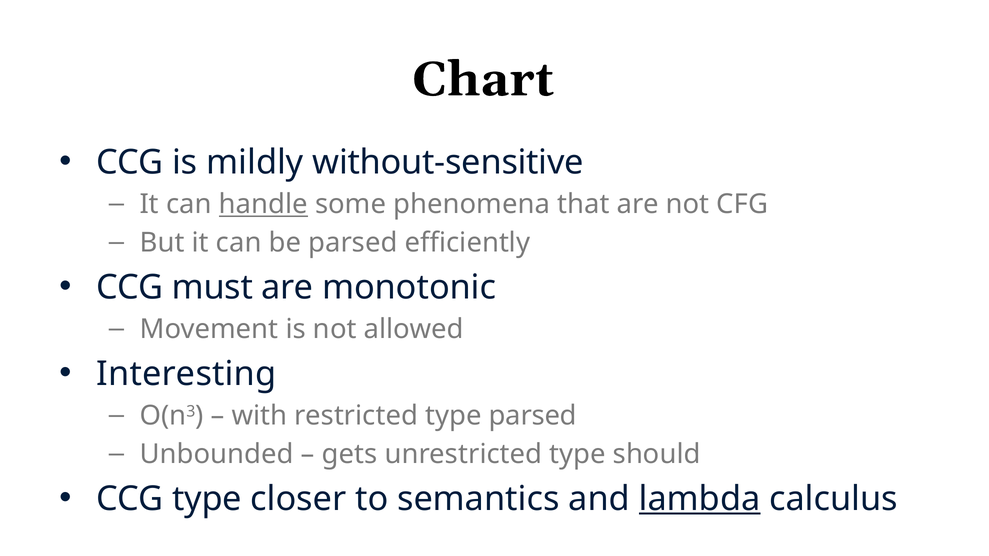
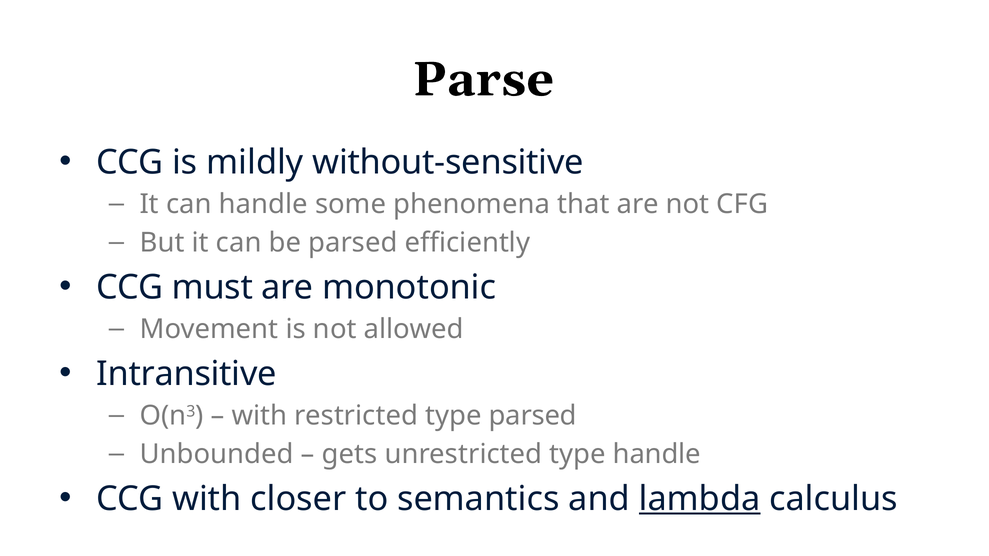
Chart: Chart -> Parse
handle at (263, 205) underline: present -> none
Interesting: Interesting -> Intransitive
type should: should -> handle
CCG type: type -> with
